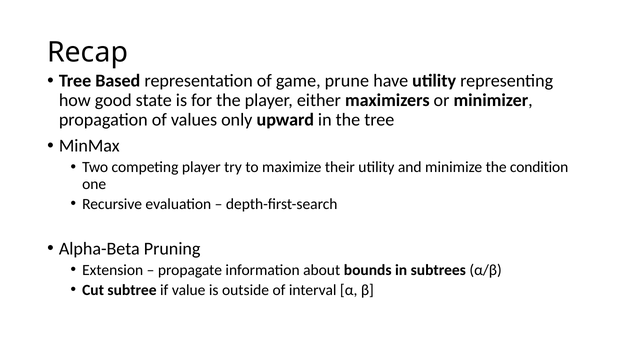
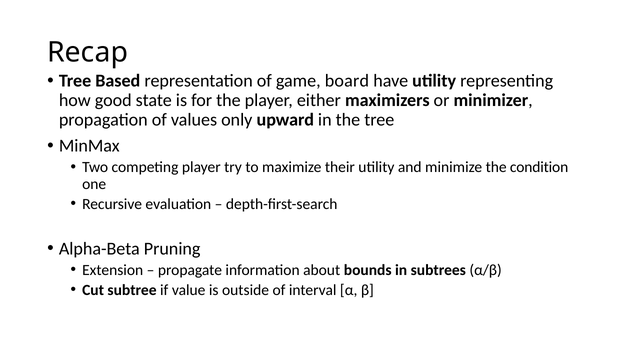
prune: prune -> board
